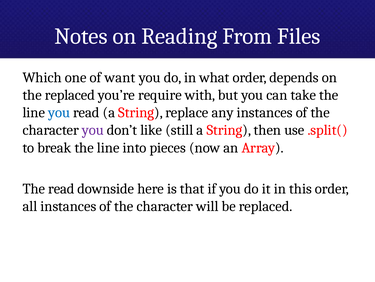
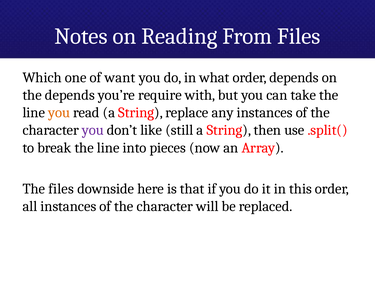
the replaced: replaced -> depends
you at (59, 112) colour: blue -> orange
The read: read -> files
